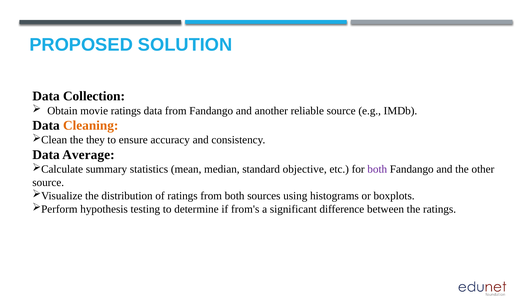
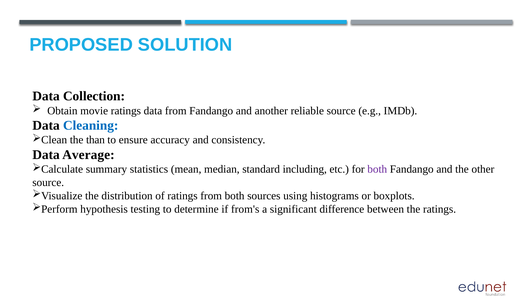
Cleaning colour: orange -> blue
they: they -> than
objective: objective -> including
